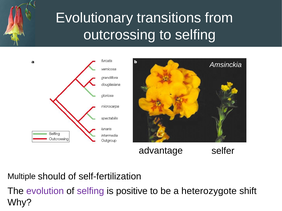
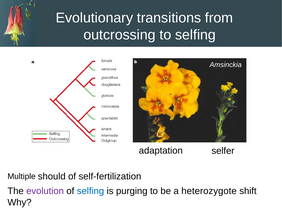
advantage: advantage -> adaptation
selfing at (90, 192) colour: purple -> blue
positive: positive -> purging
